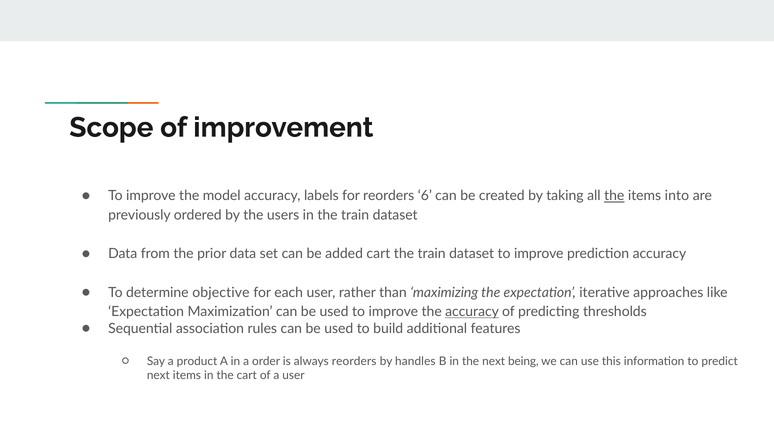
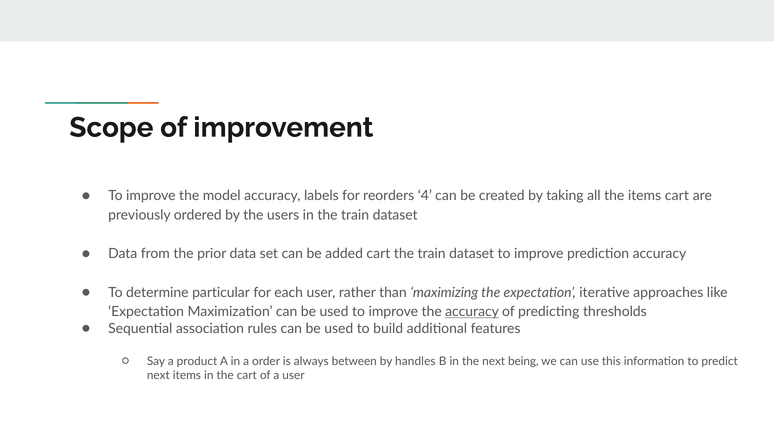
6: 6 -> 4
the at (614, 196) underline: present -> none
items into: into -> cart
objective: objective -> particular
always reorders: reorders -> between
